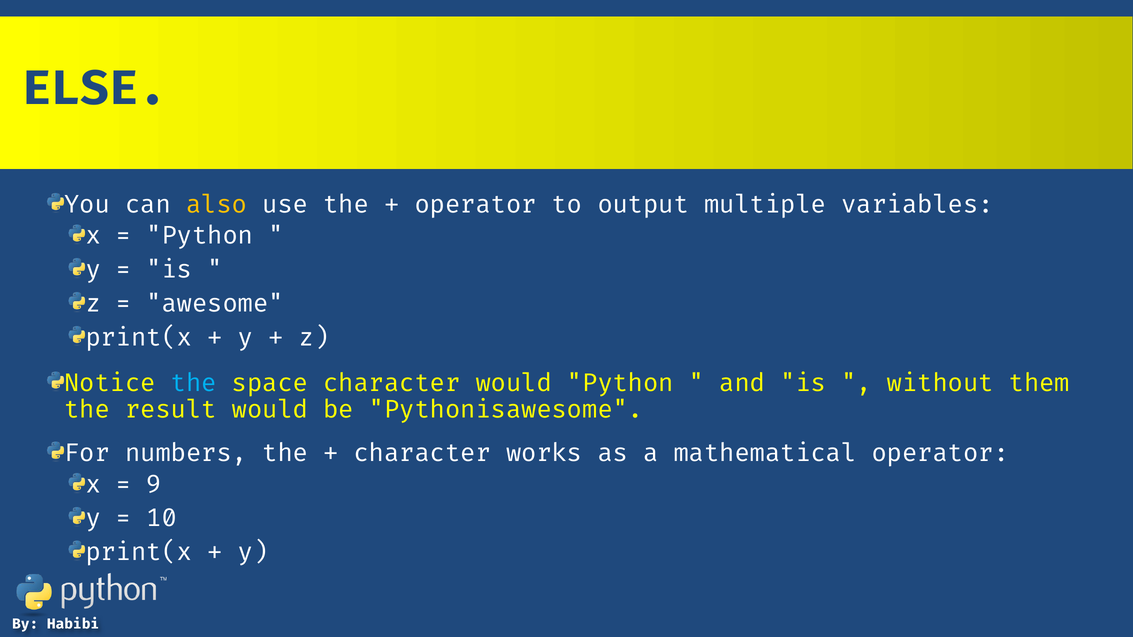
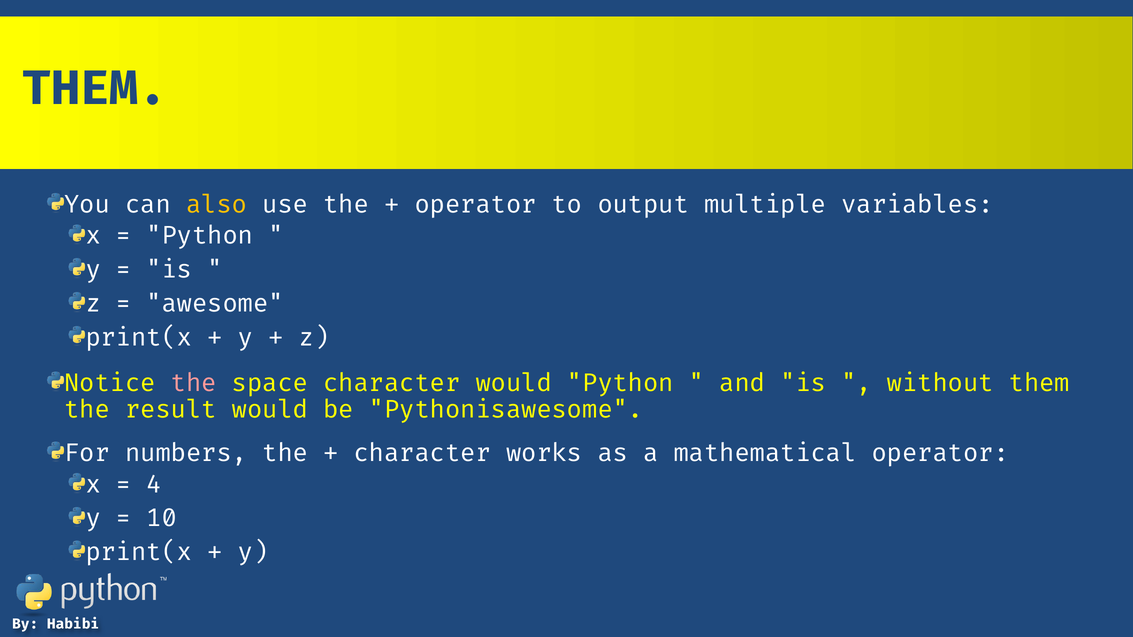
ELSE at (95, 89): ELSE -> THEM
the at (194, 383) colour: light blue -> pink
9: 9 -> 4
